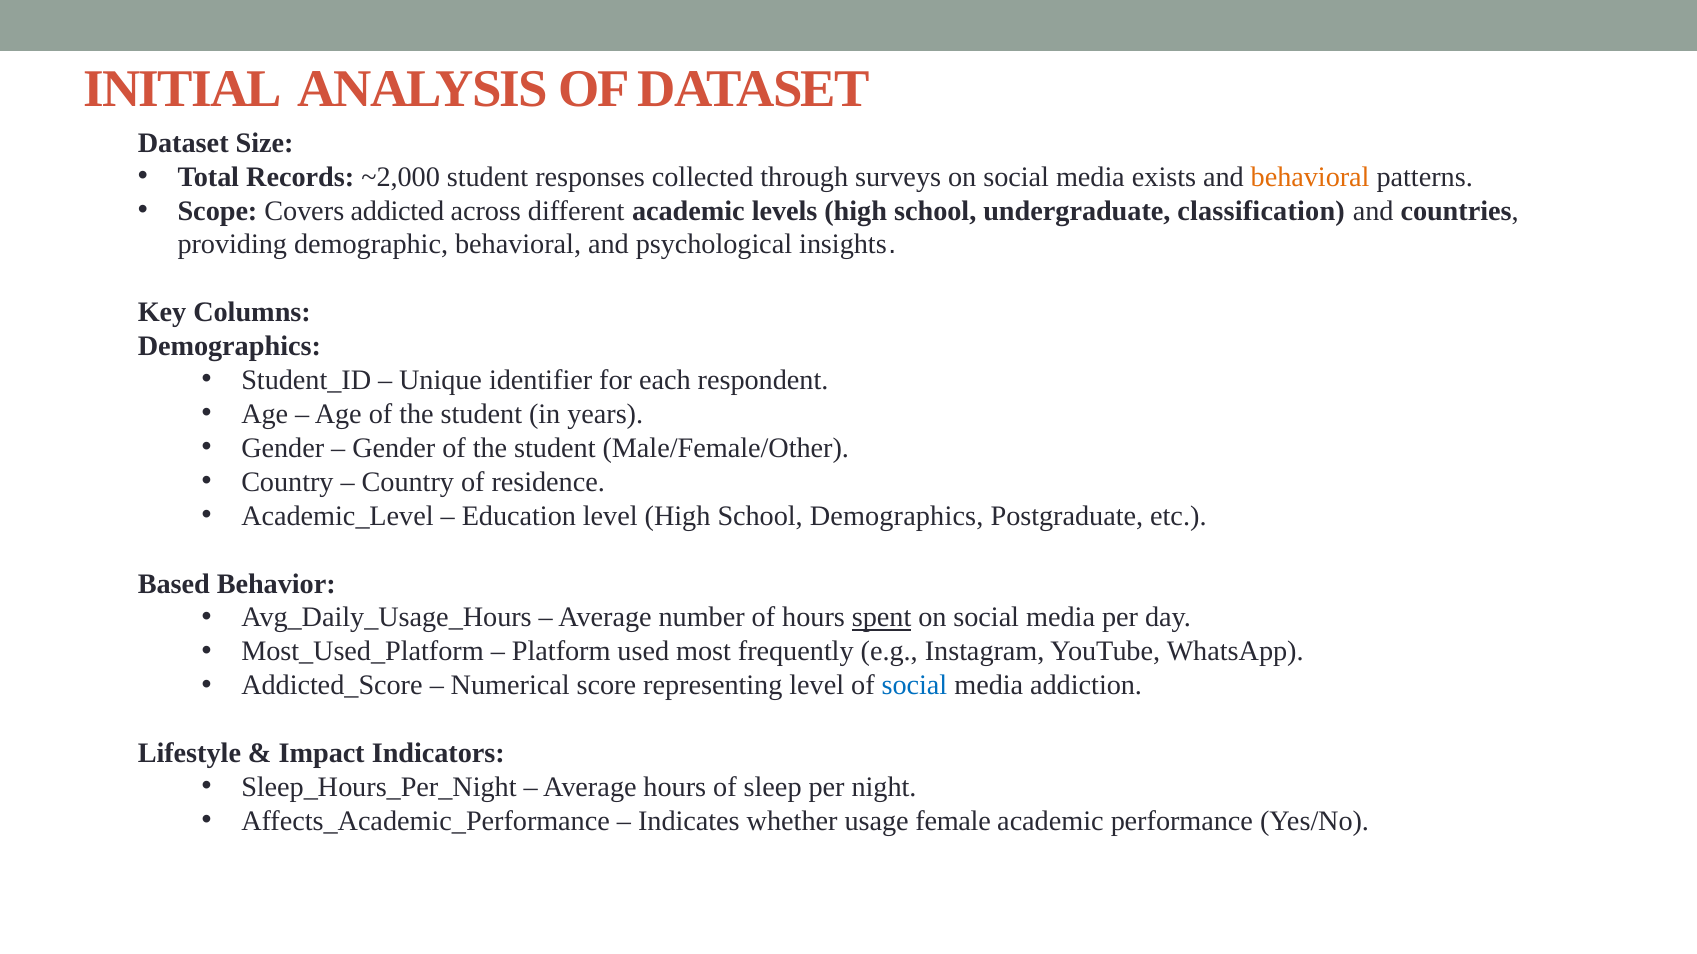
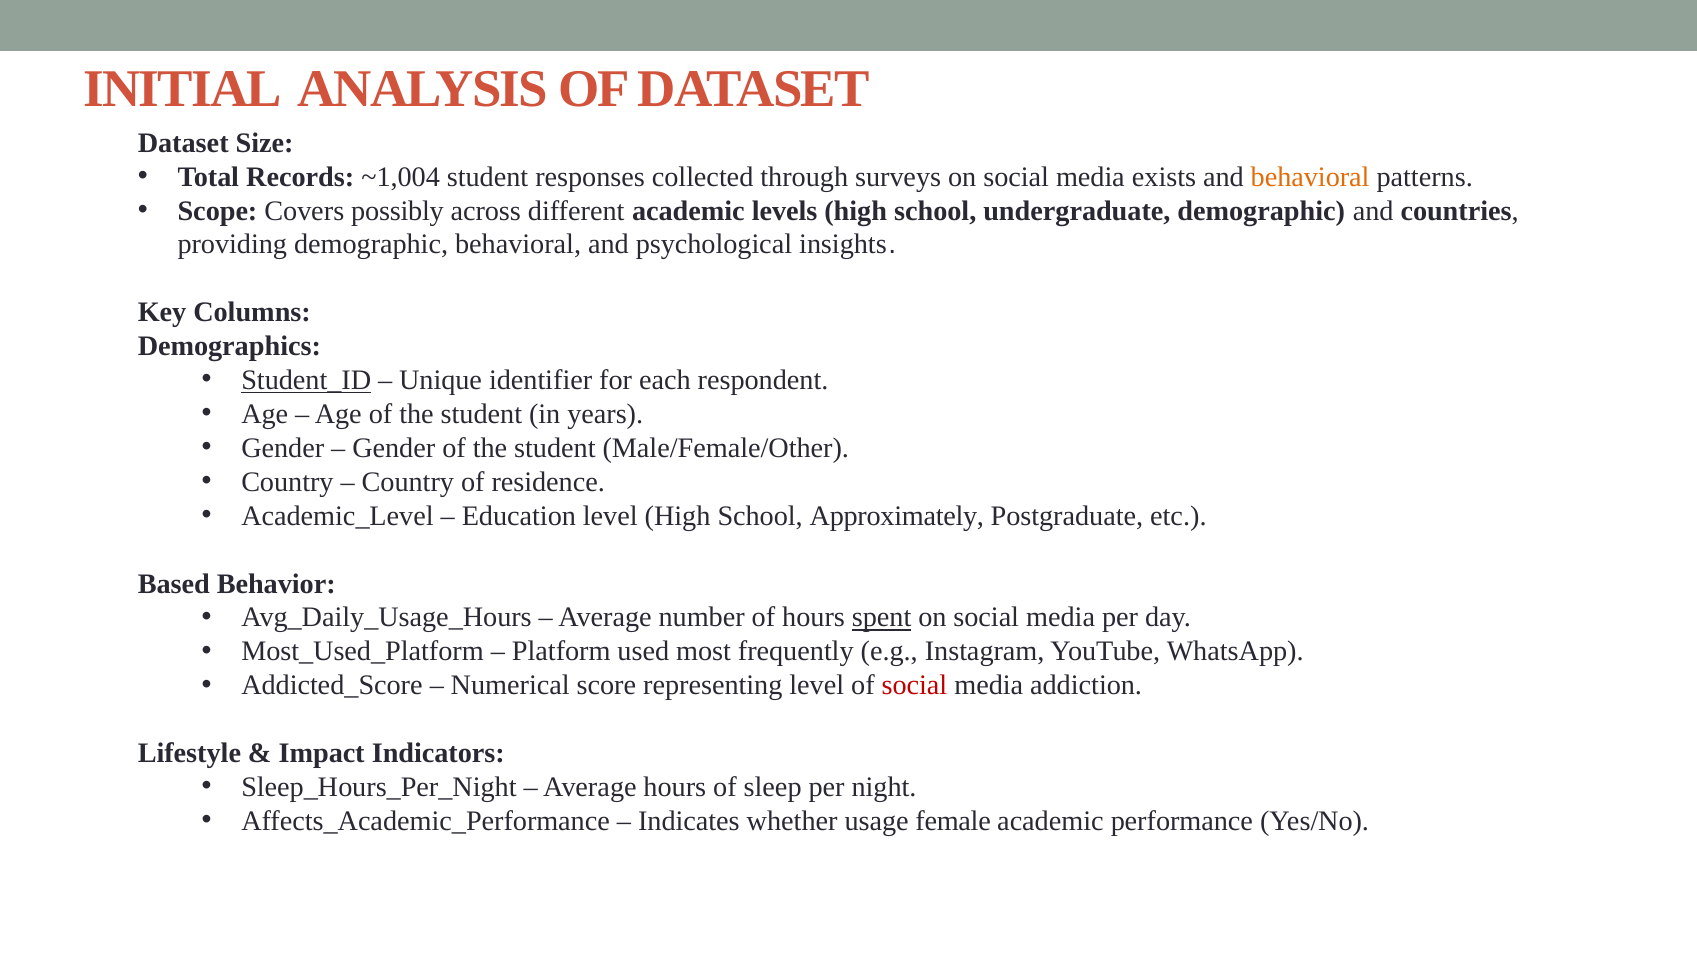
~2,000: ~2,000 -> ~1,004
addicted: addicted -> possibly
undergraduate classification: classification -> demographic
Student_ID underline: none -> present
School Demographics: Demographics -> Approximately
social at (914, 686) colour: blue -> red
